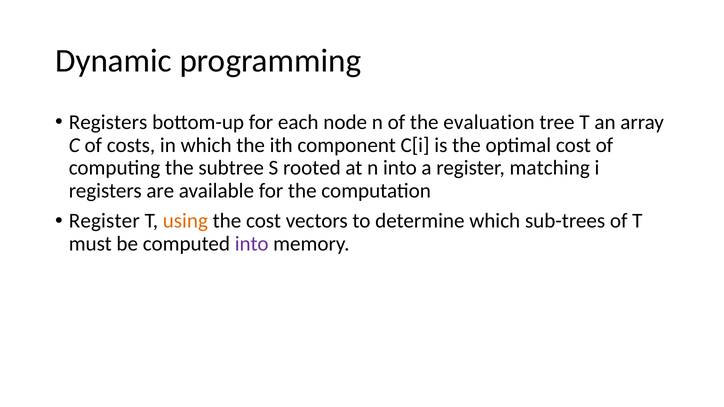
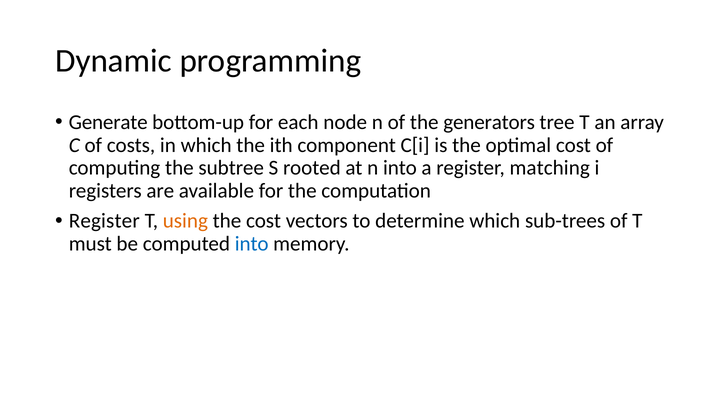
Registers at (108, 122): Registers -> Generate
evaluation: evaluation -> generators
into at (252, 244) colour: purple -> blue
